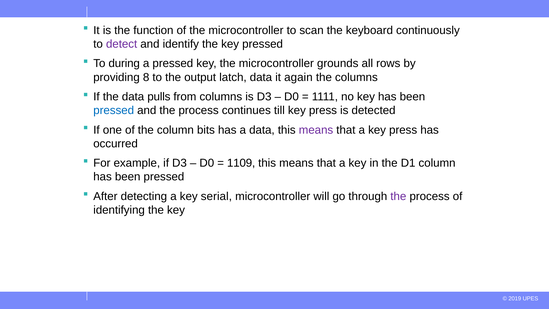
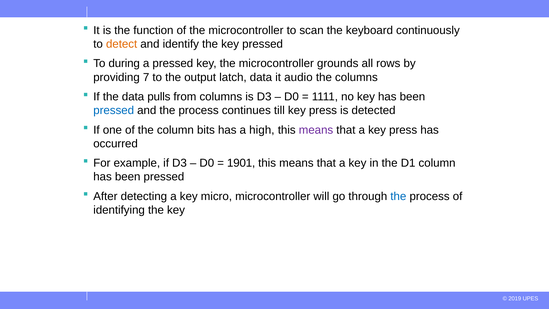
detect colour: purple -> orange
8: 8 -> 7
again: again -> audio
a data: data -> high
1109: 1109 -> 1901
serial: serial -> micro
the at (398, 196) colour: purple -> blue
